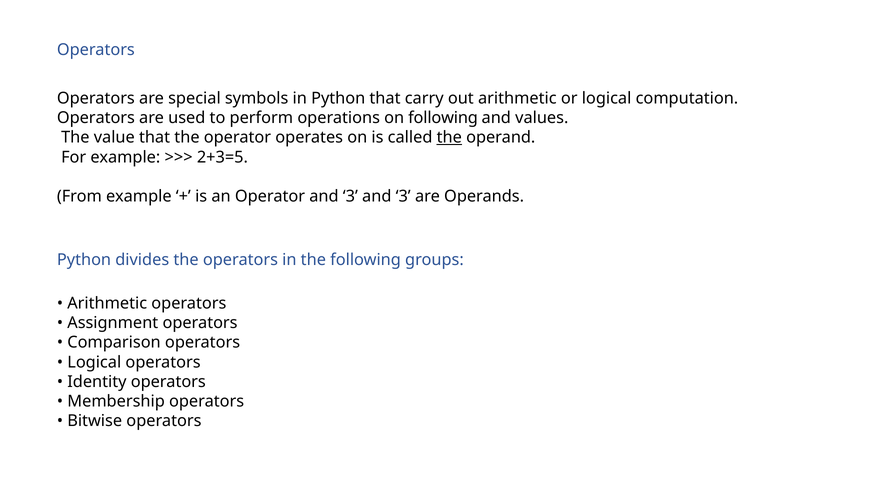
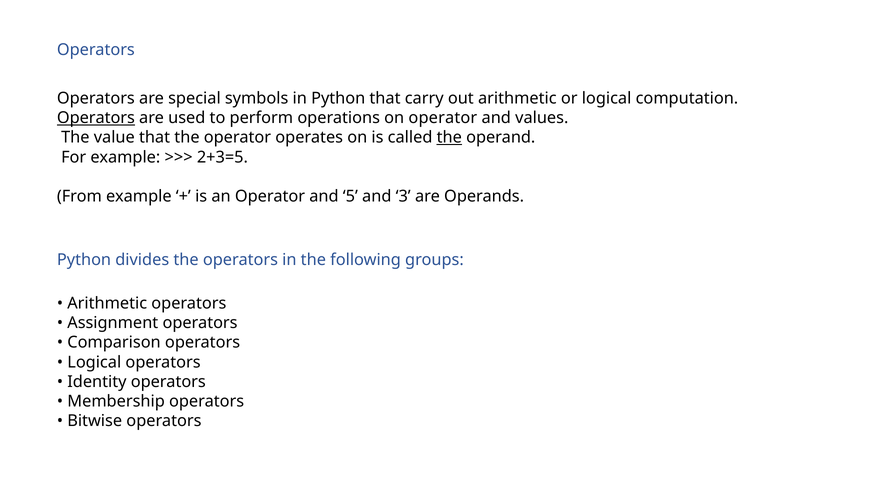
Operators at (96, 118) underline: none -> present
on following: following -> operator
Operator and 3: 3 -> 5
